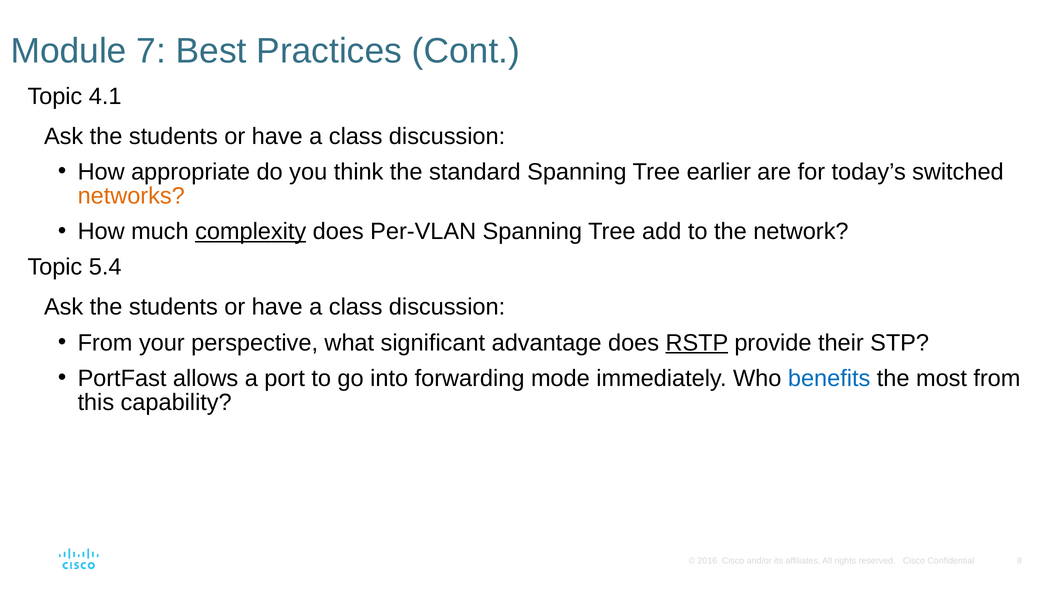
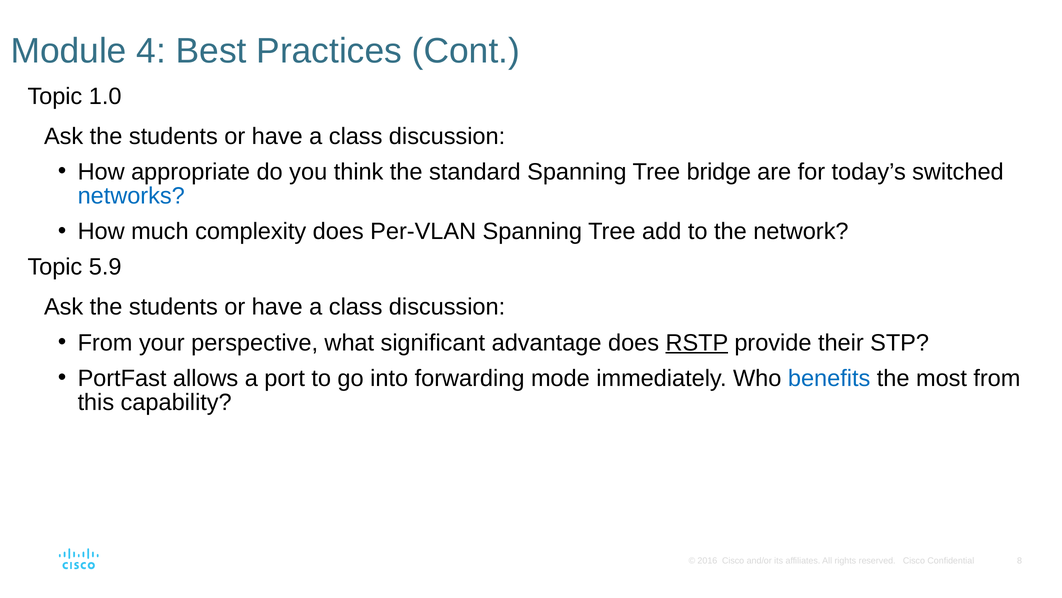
7: 7 -> 4
4.1: 4.1 -> 1.0
earlier: earlier -> bridge
networks colour: orange -> blue
complexity underline: present -> none
5.4: 5.4 -> 5.9
